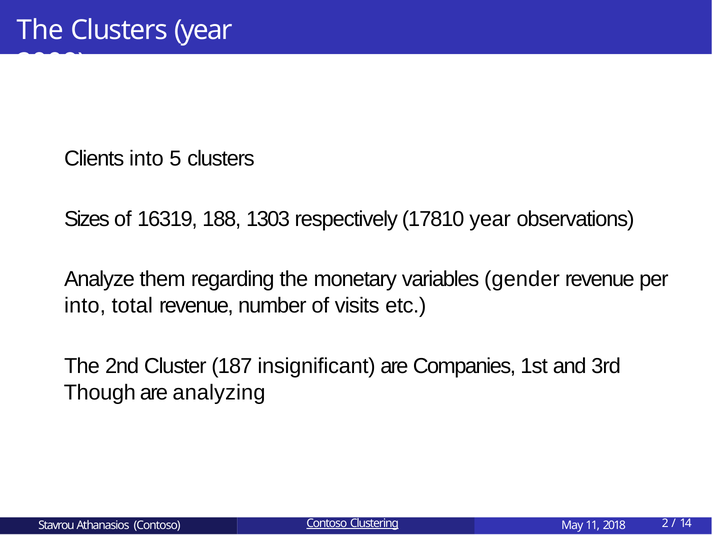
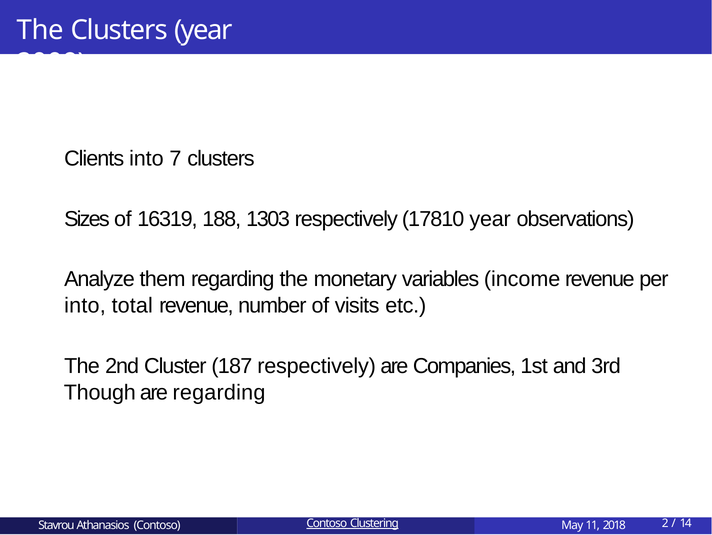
5: 5 -> 7
gender: gender -> income
187 insignificant: insignificant -> respectively
are analyzing: analyzing -> regarding
